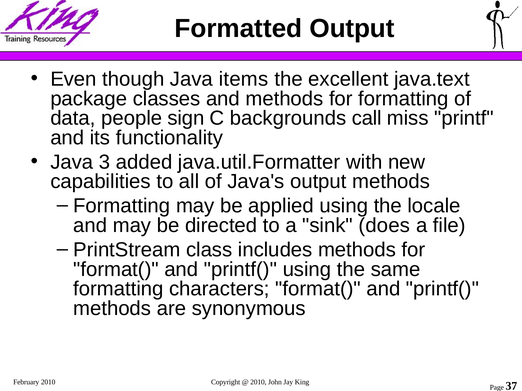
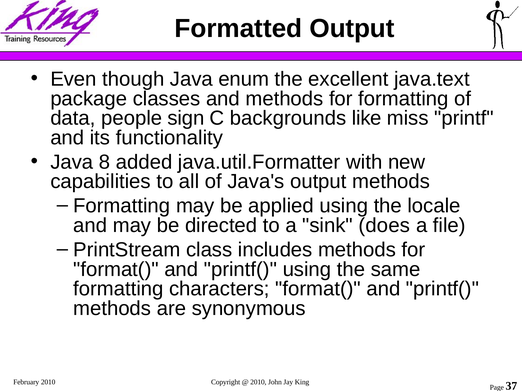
items: items -> enum
call: call -> like
3: 3 -> 8
